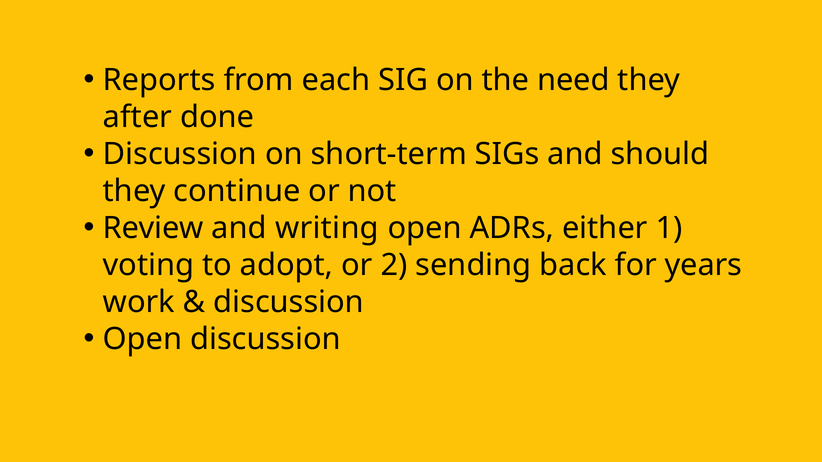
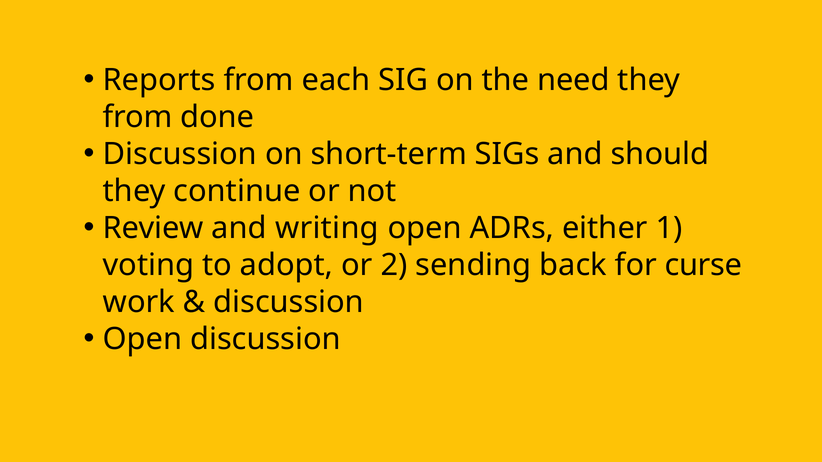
after at (138, 117): after -> from
years: years -> curse
